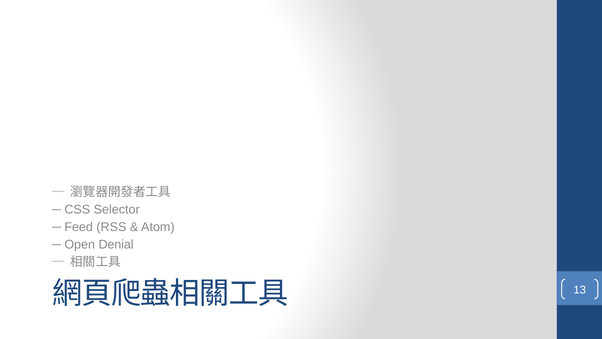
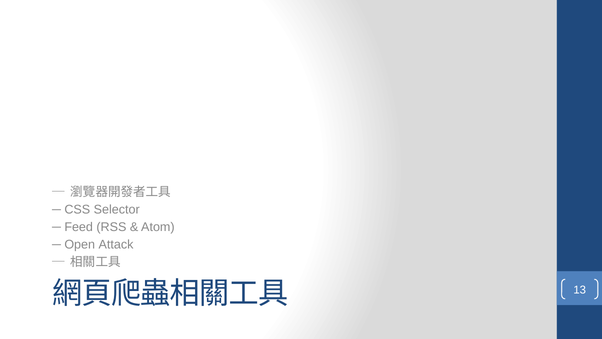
Denial: Denial -> Attack
